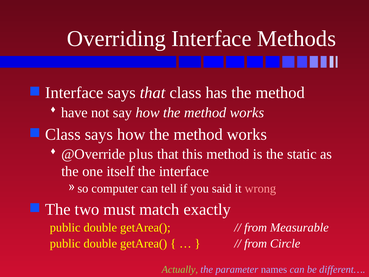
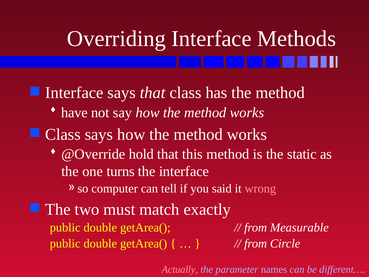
plus: plus -> hold
itself: itself -> turns
Actually colour: light green -> pink
